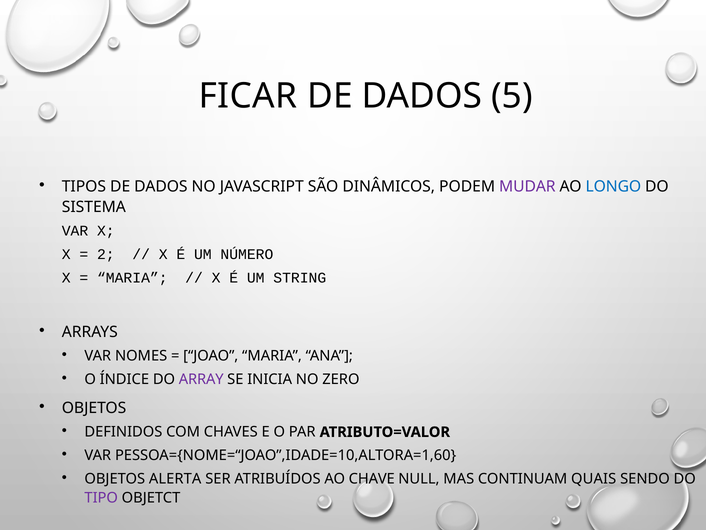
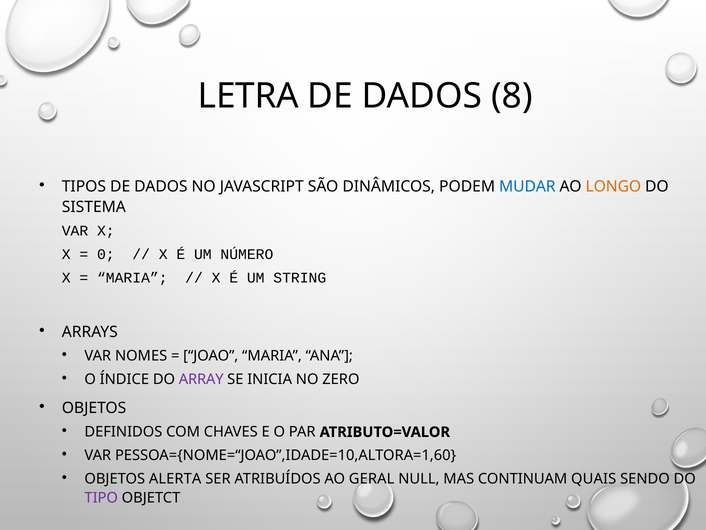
FICAR: FICAR -> LETRA
5: 5 -> 8
MUDAR colour: purple -> blue
LONGO colour: blue -> orange
2: 2 -> 0
CHAVE: CHAVE -> GERAL
